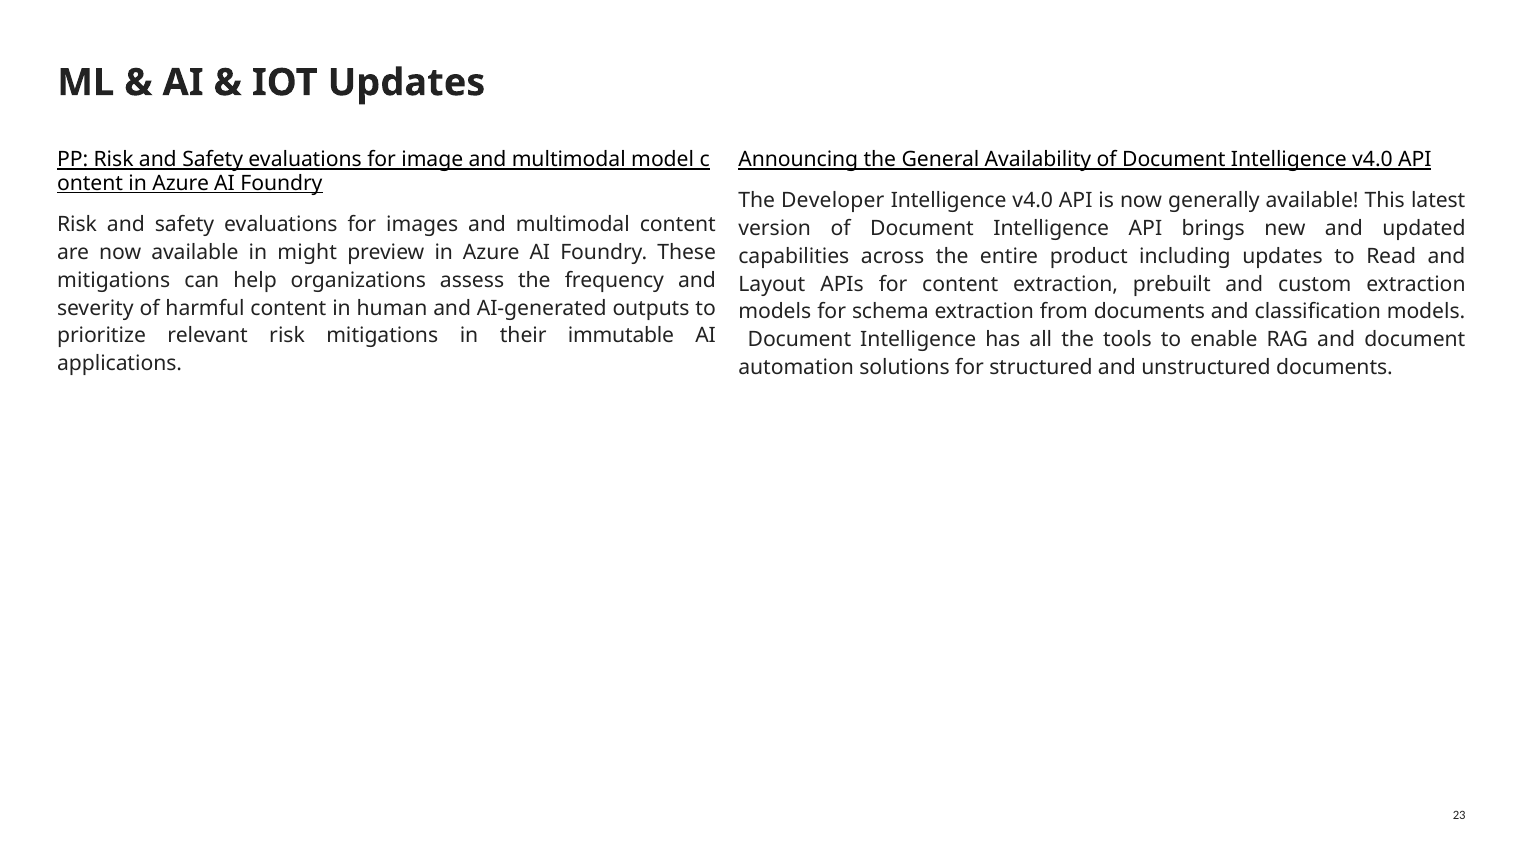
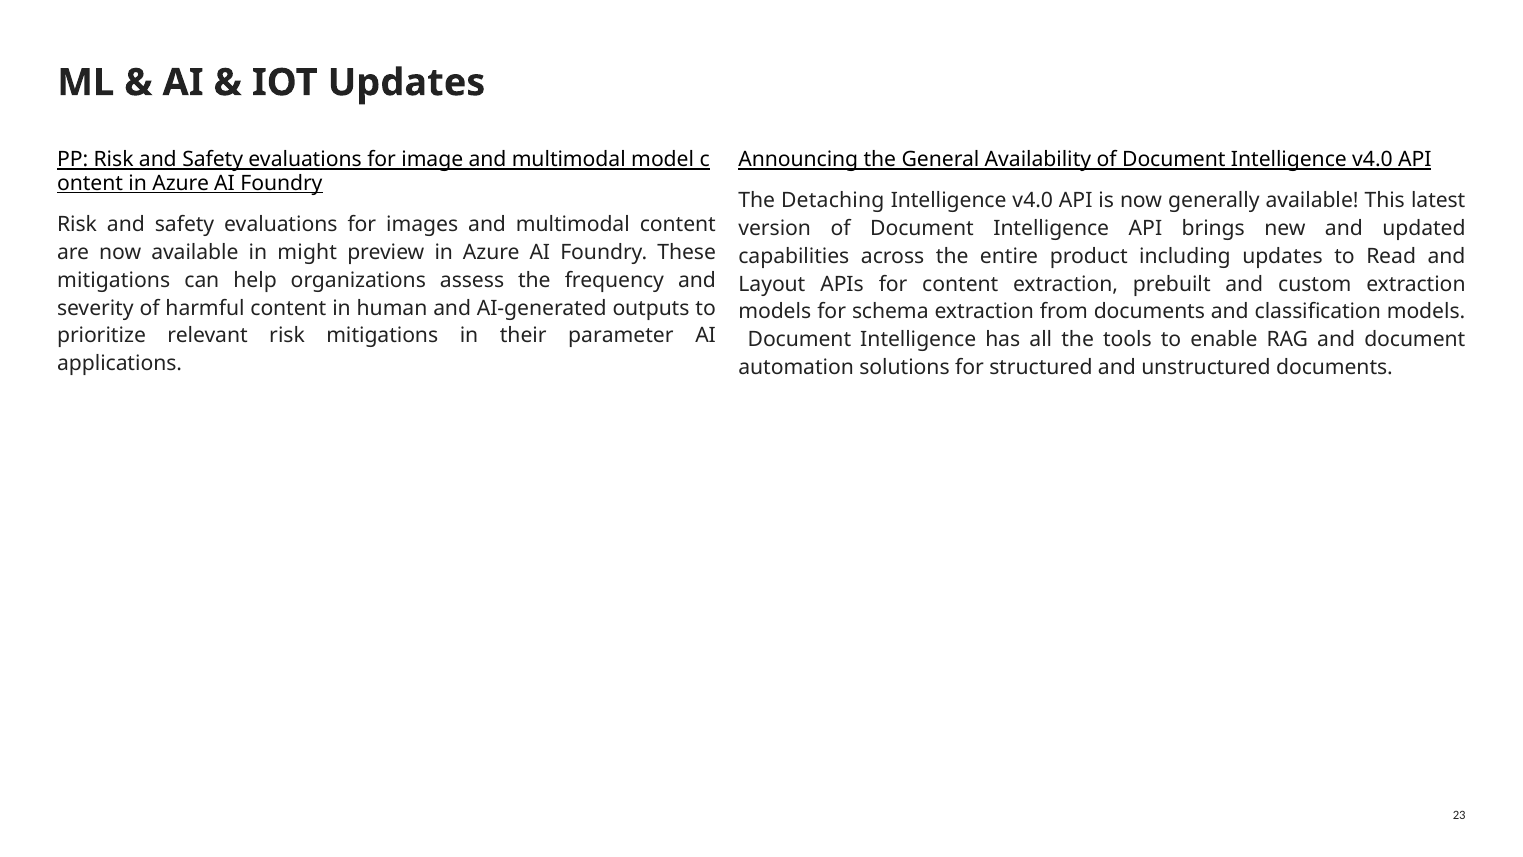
Developer: Developer -> Detaching
immutable: immutable -> parameter
